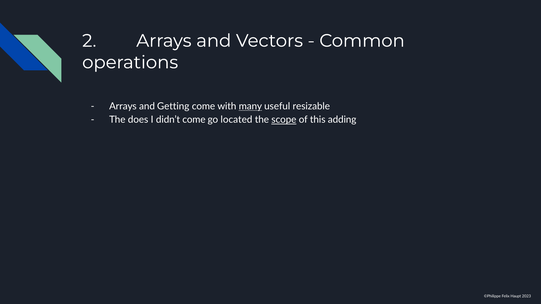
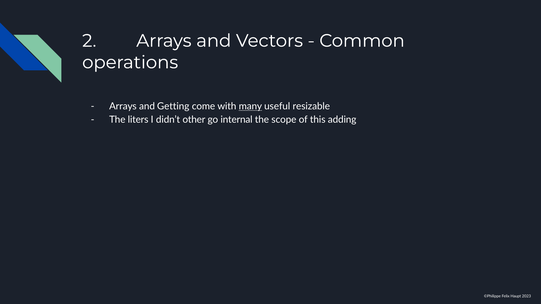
does: does -> liters
didn’t come: come -> other
located: located -> internal
scope underline: present -> none
